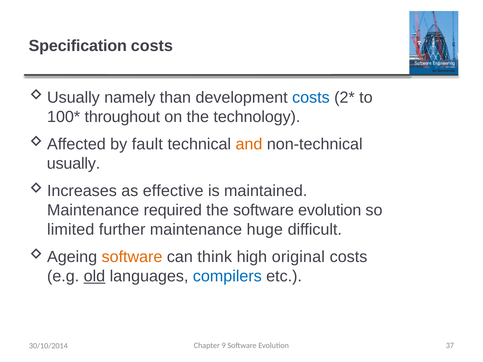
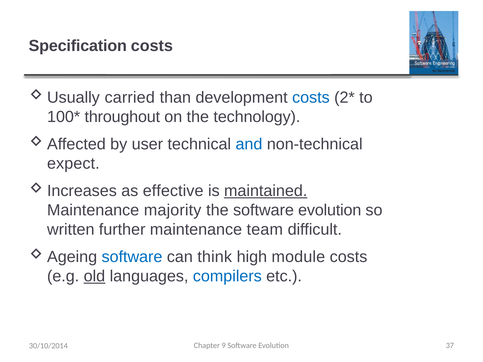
namely: namely -> carried
fault: fault -> user
and colour: orange -> blue
usually: usually -> expect
maintained underline: none -> present
required: required -> majority
limited: limited -> written
huge: huge -> team
software at (132, 257) colour: orange -> blue
original: original -> module
